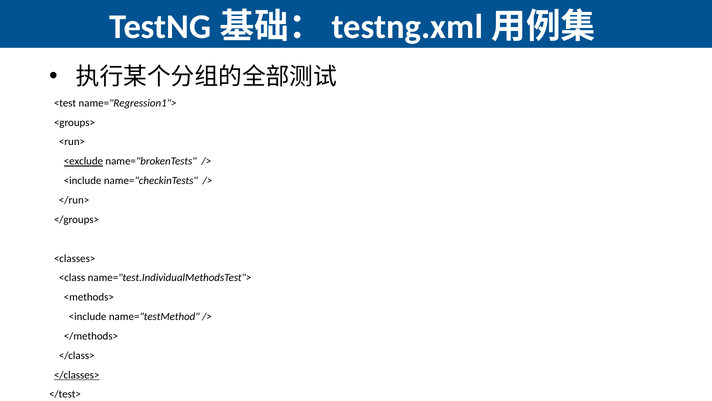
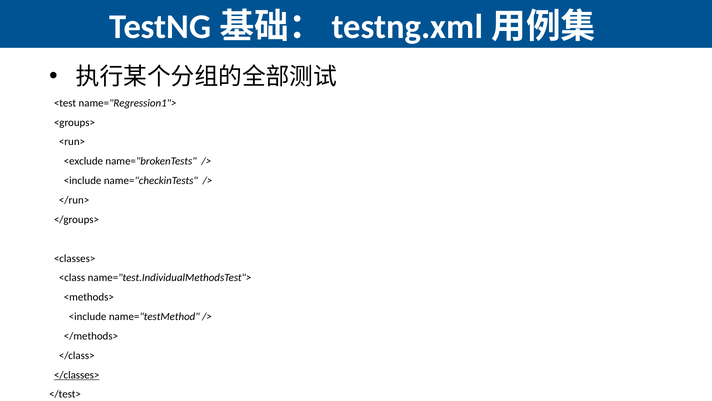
<exclude underline: present -> none
